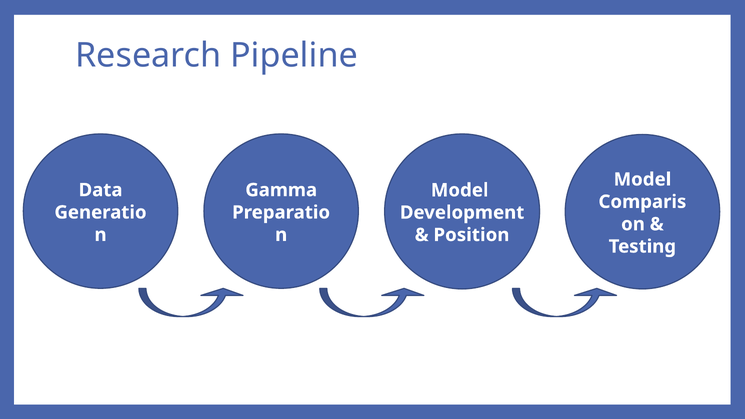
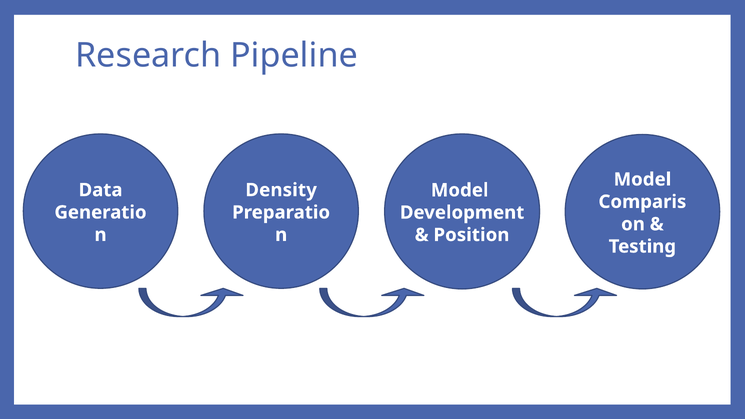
Gamma: Gamma -> Density
